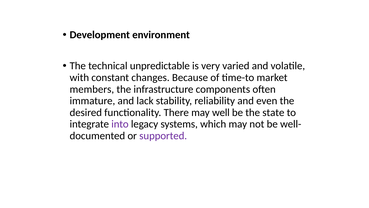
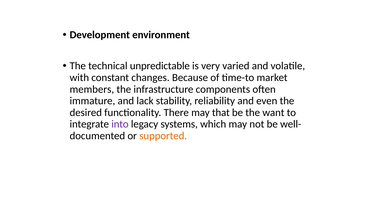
well: well -> that
state: state -> want
supported colour: purple -> orange
